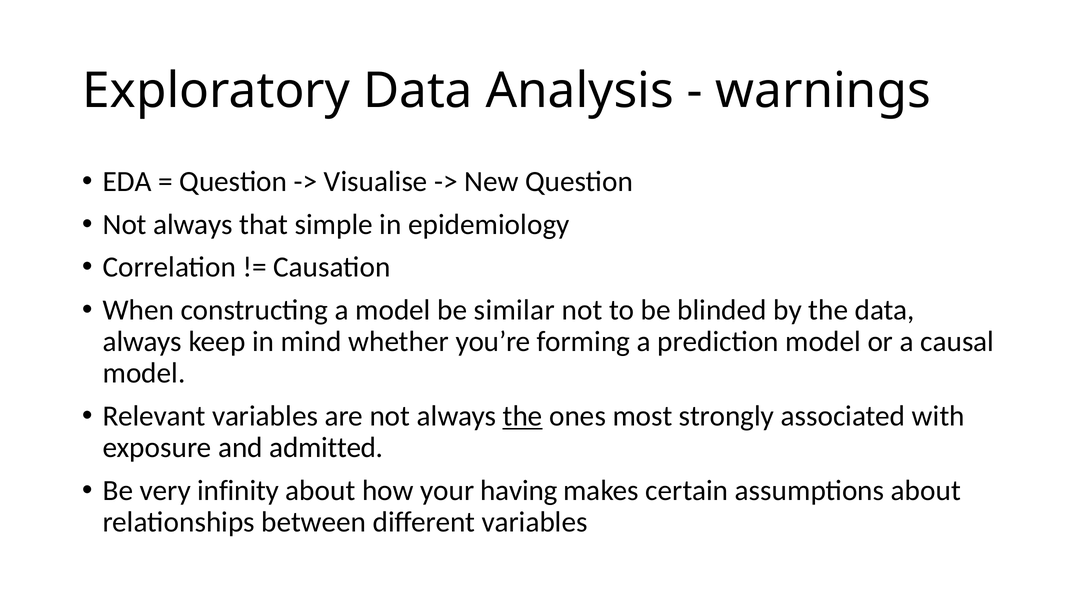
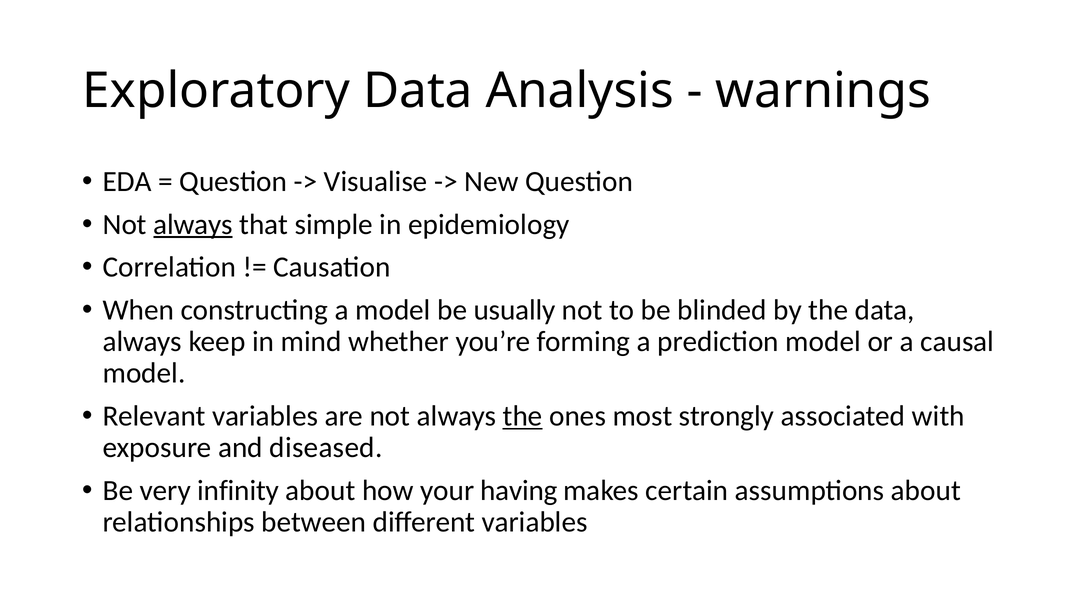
always at (193, 224) underline: none -> present
similar: similar -> usually
admitted: admitted -> diseased
